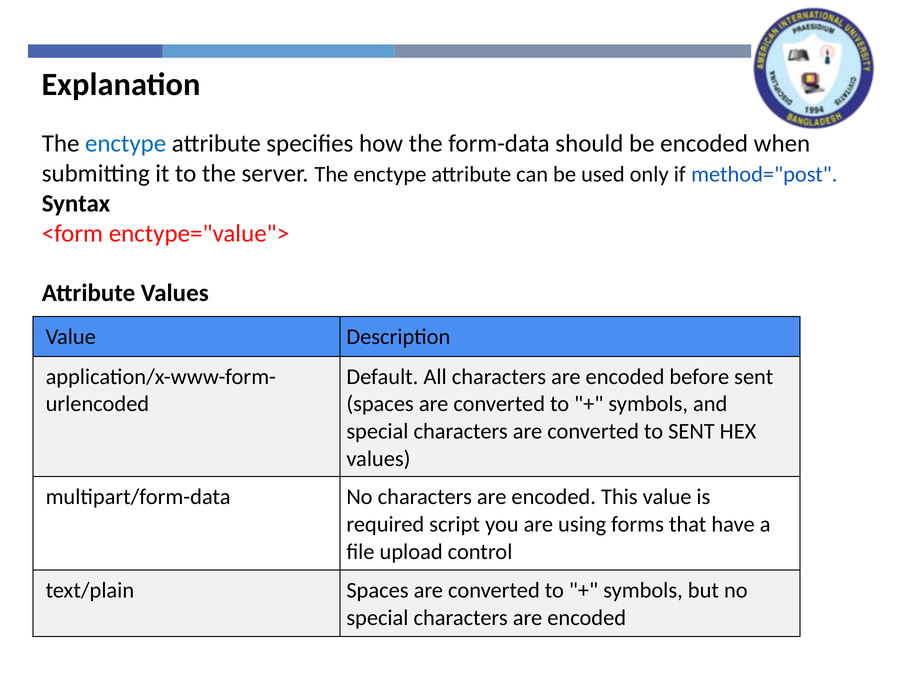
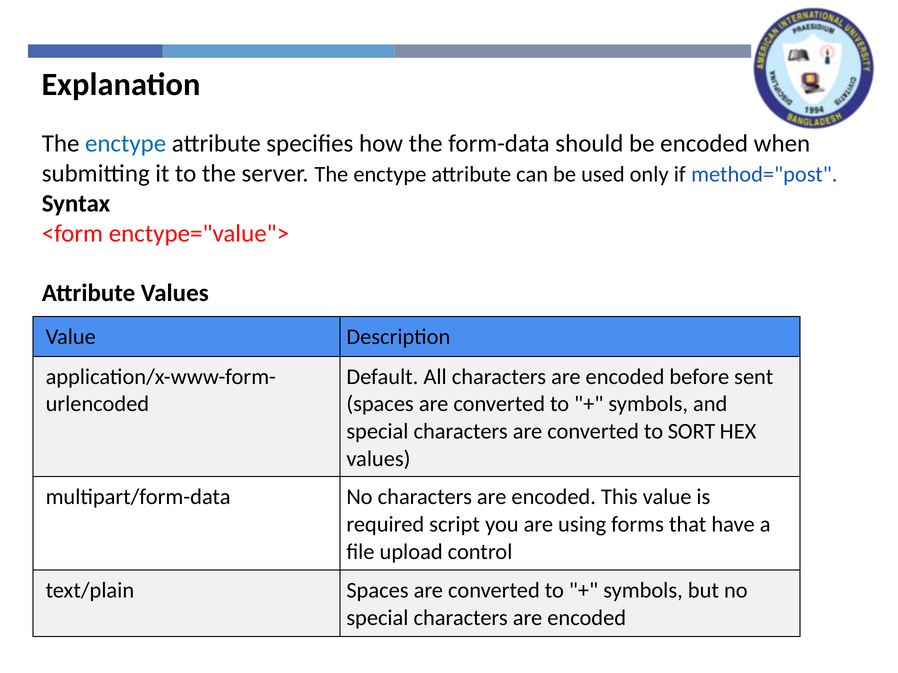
to SENT: SENT -> SORT
